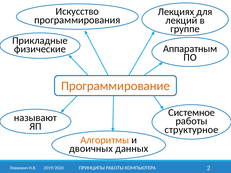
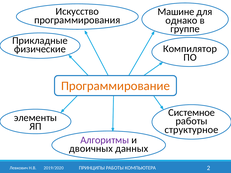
Лекциях: Лекциях -> Машине
лекций: лекций -> однако
Аппаратным: Аппаратным -> Компилятор
называют: называют -> элементы
Алгоритмы colour: orange -> purple
